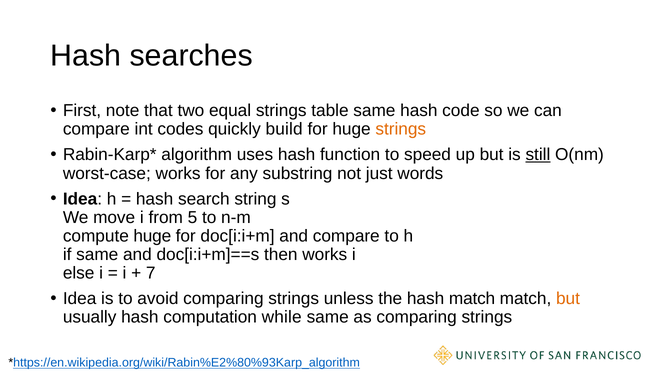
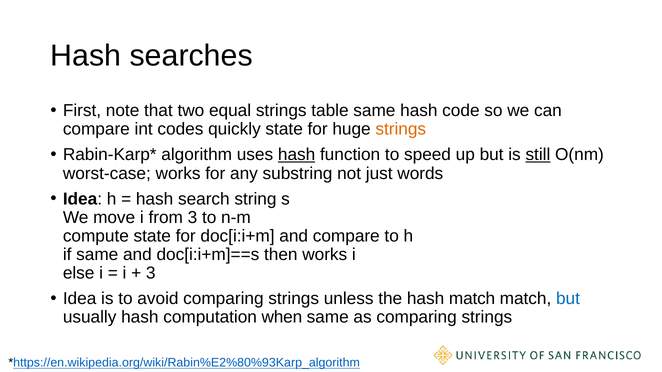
quickly build: build -> state
hash at (297, 155) underline: none -> present
from 5: 5 -> 3
compute huge: huge -> state
7 at (151, 273): 7 -> 3
but at (568, 299) colour: orange -> blue
while: while -> when
